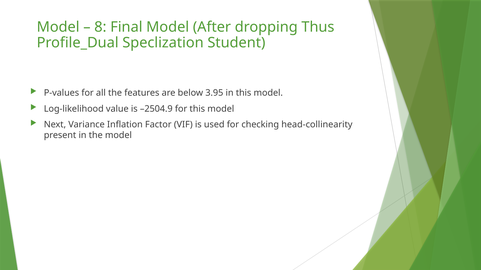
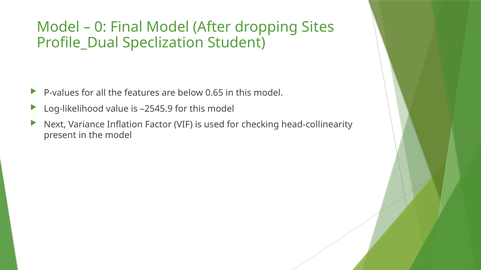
8: 8 -> 0
Thus: Thus -> Sites
3.95: 3.95 -> 0.65
–2504.9: –2504.9 -> –2545.9
